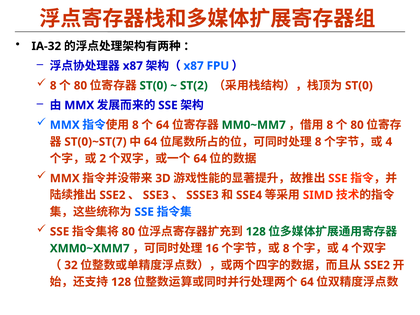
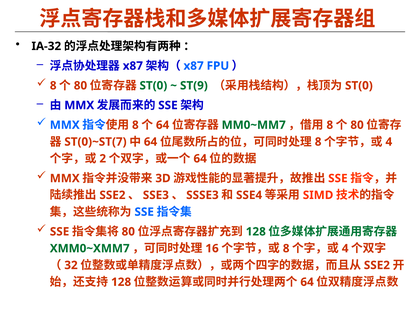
ST(2: ST(2 -> ST(9
